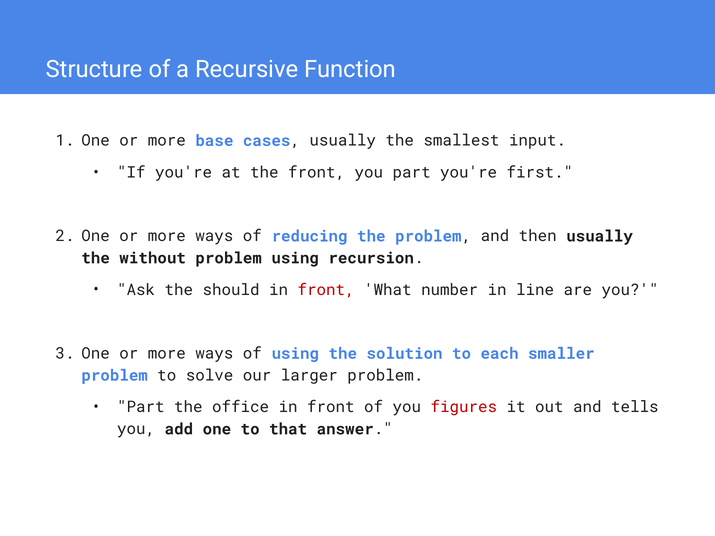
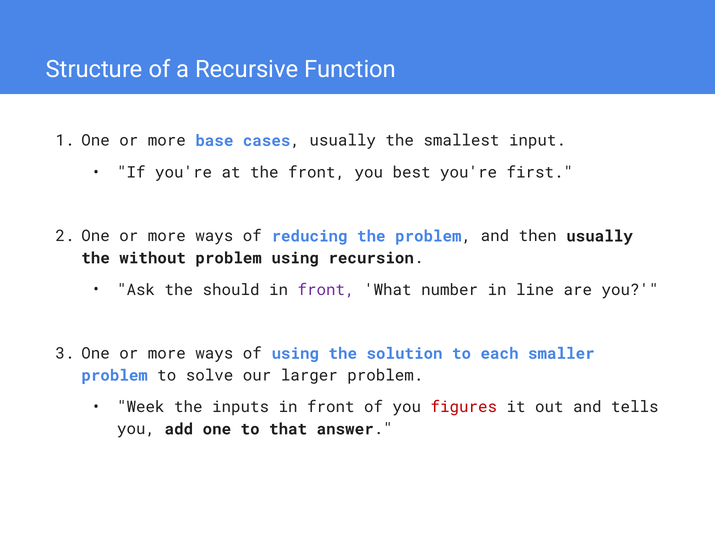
you part: part -> best
front at (326, 290) colour: red -> purple
Part at (141, 407): Part -> Week
office: office -> inputs
